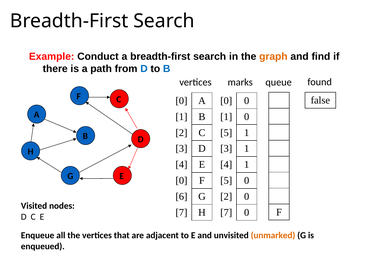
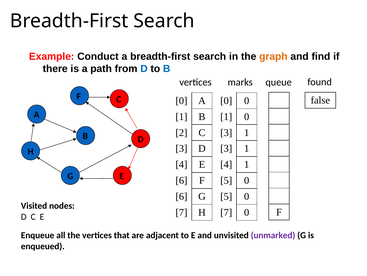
5 at (226, 132): 5 -> 3
0 at (181, 180): 0 -> 6
2 at (226, 196): 2 -> 5
unmarked colour: orange -> purple
